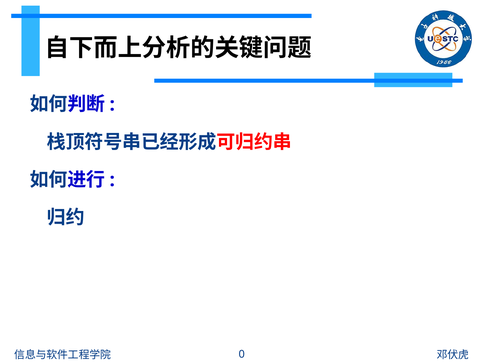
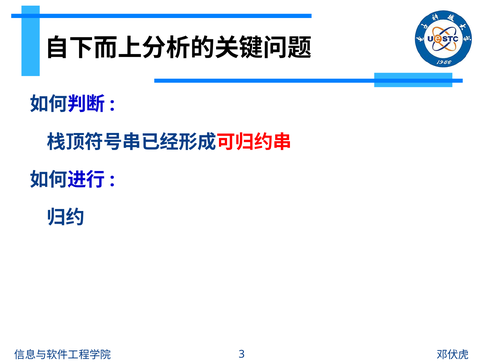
0: 0 -> 3
